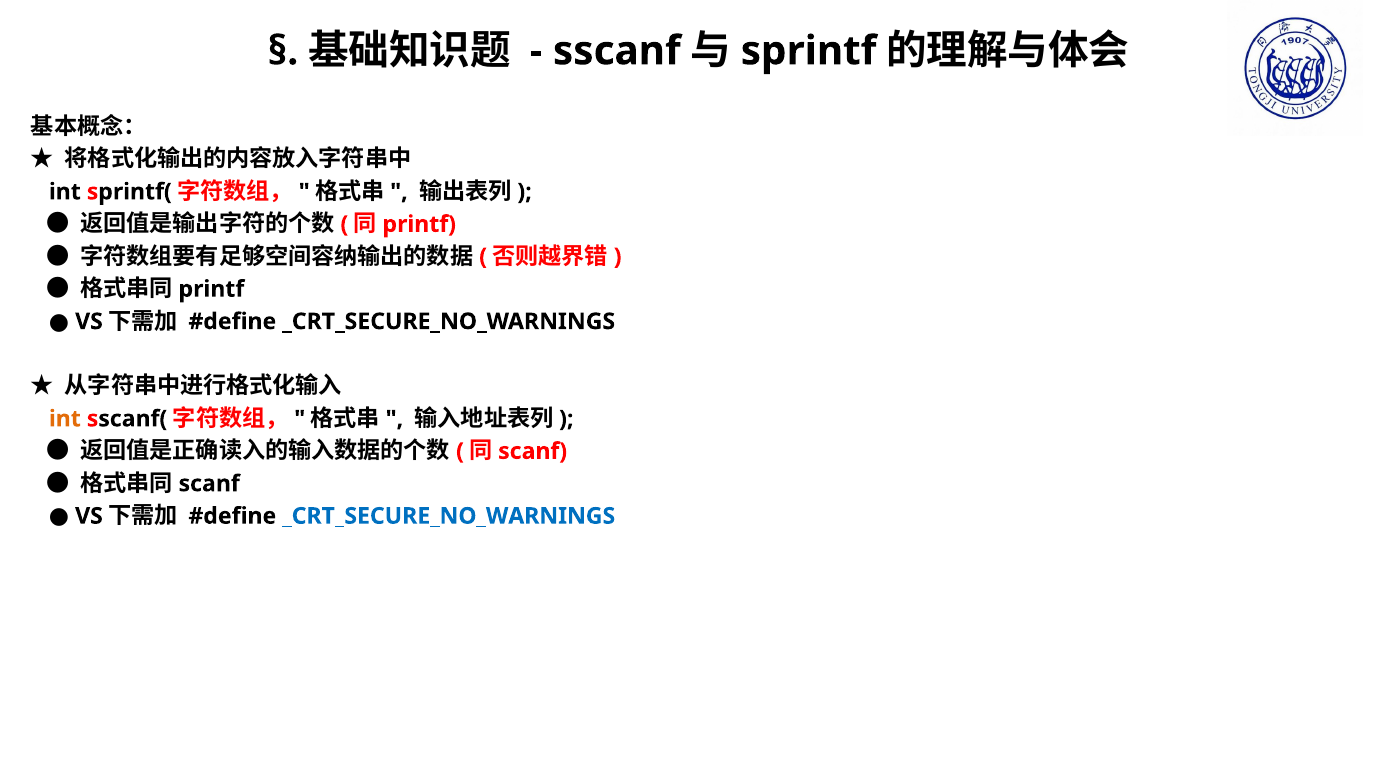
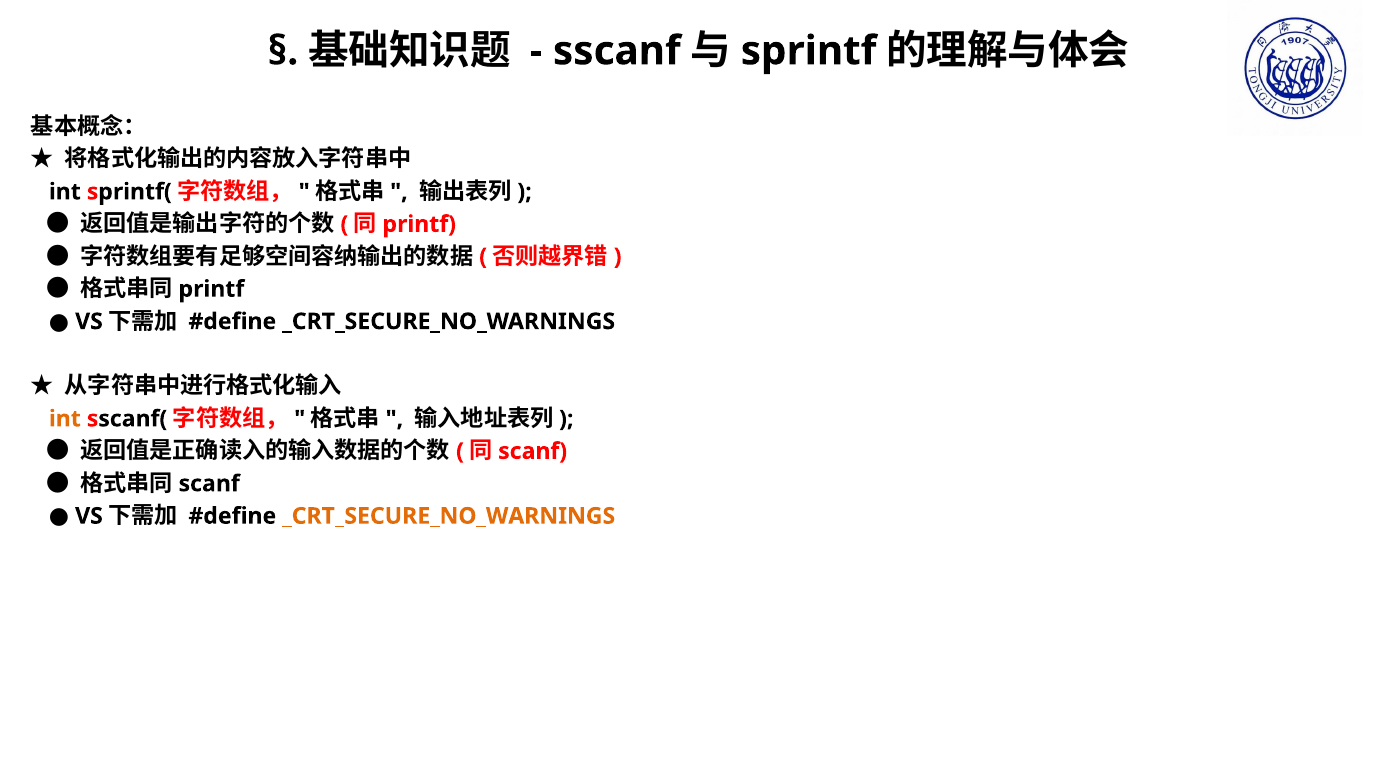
_CRT_SECURE_NO_WARNINGS at (449, 516) colour: blue -> orange
